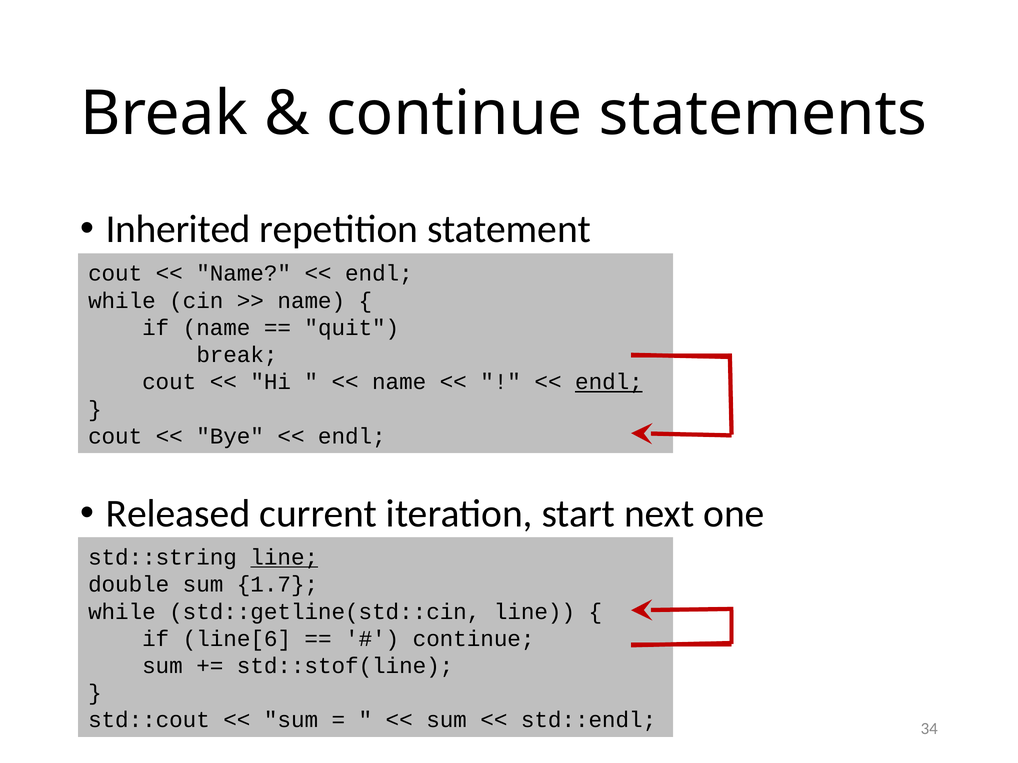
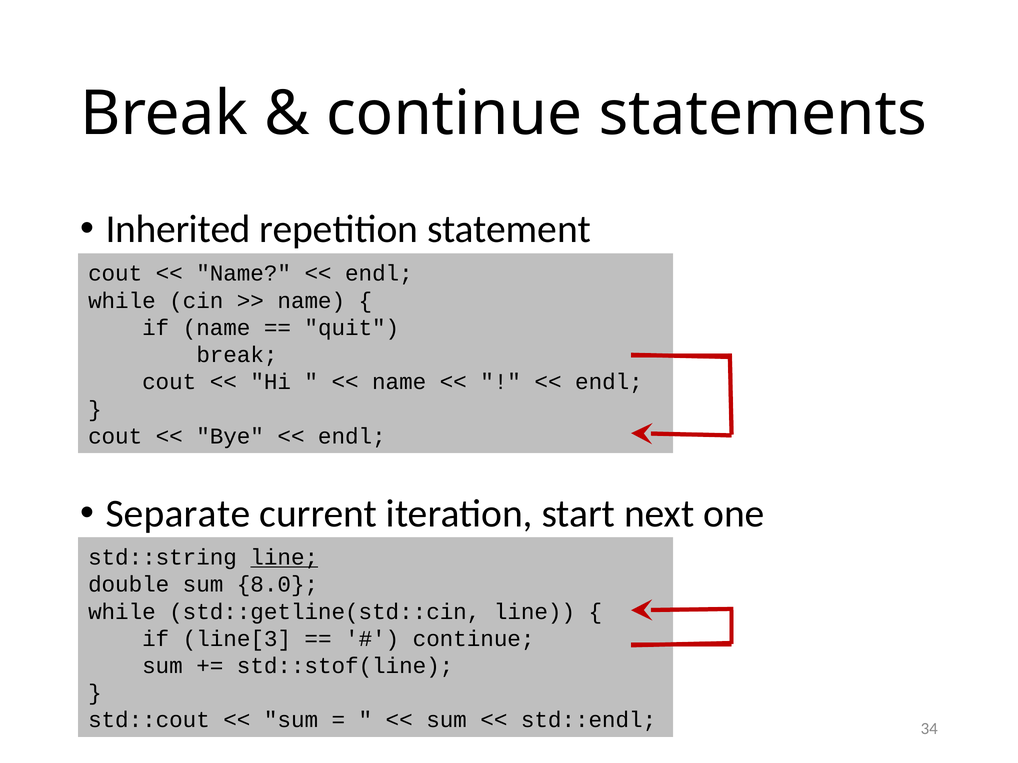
endl at (609, 382) underline: present -> none
Released: Released -> Separate
1.7: 1.7 -> 8.0
line[6: line[6 -> line[3
